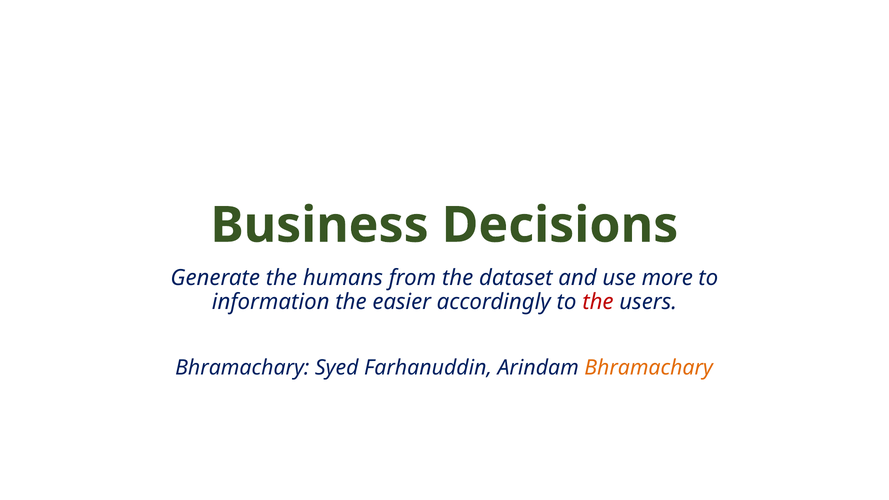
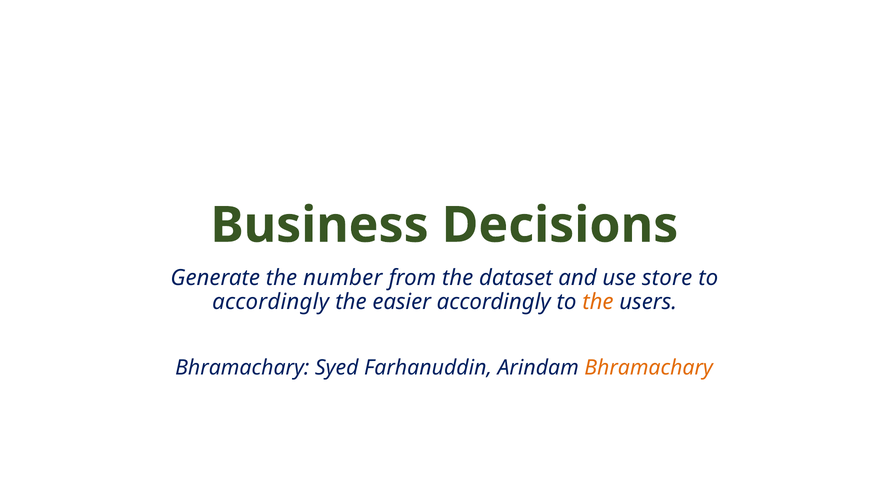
humans: humans -> number
more: more -> store
information at (271, 302): information -> accordingly
the at (598, 302) colour: red -> orange
